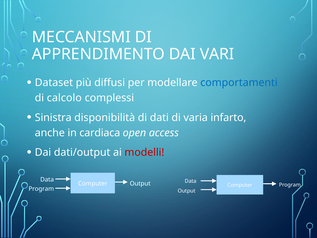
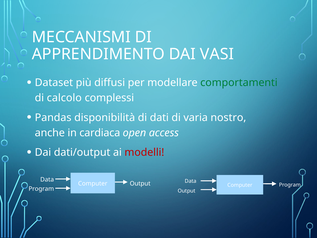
VARI: VARI -> VASI
comportamenti colour: blue -> green
Sinistra: Sinistra -> Pandas
infarto: infarto -> nostro
